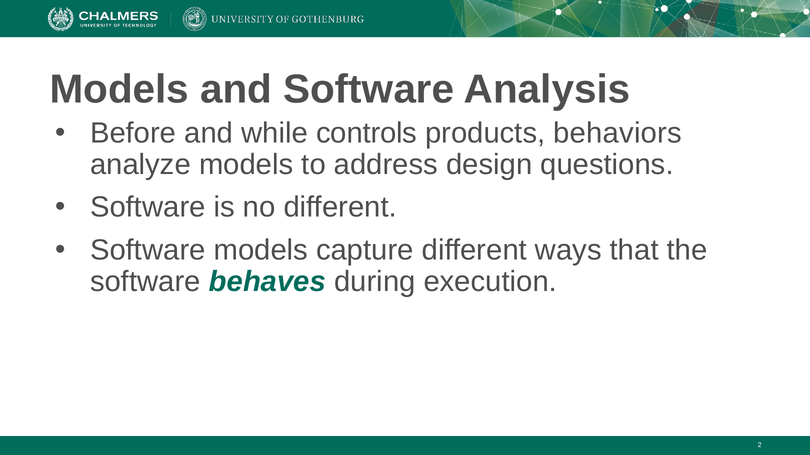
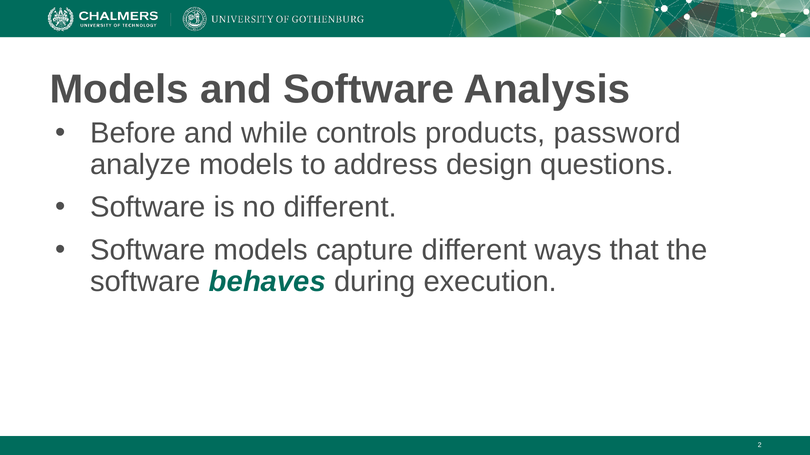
behaviors: behaviors -> password
